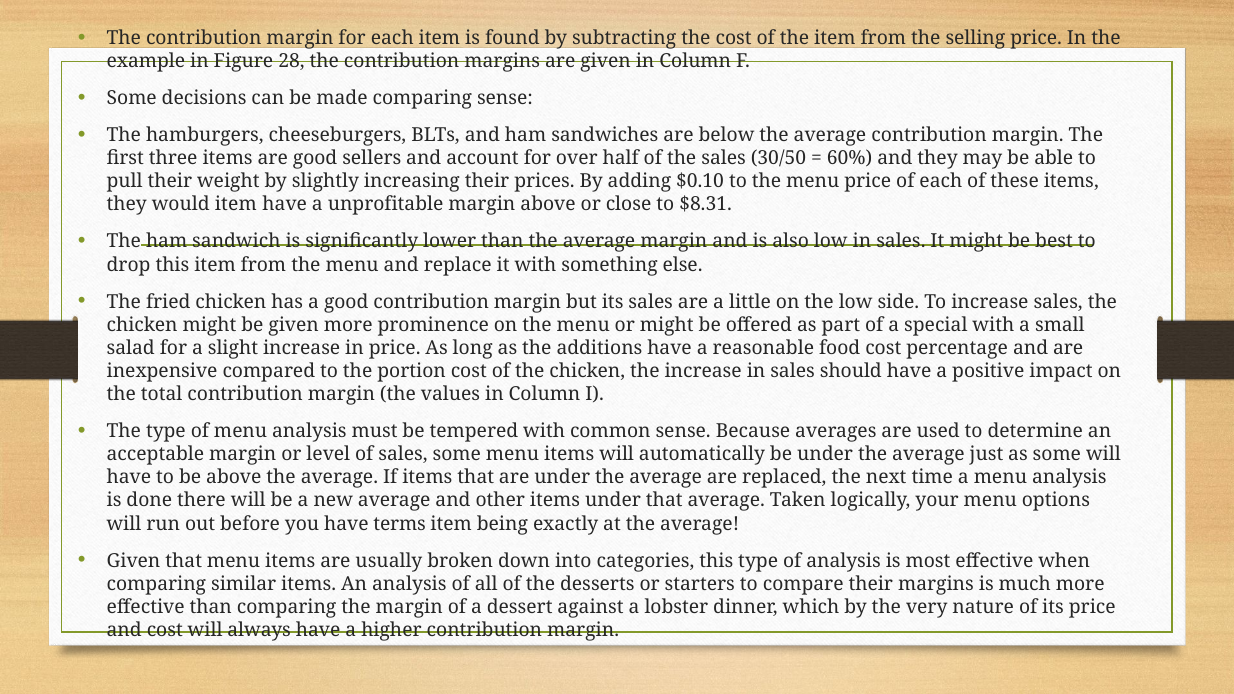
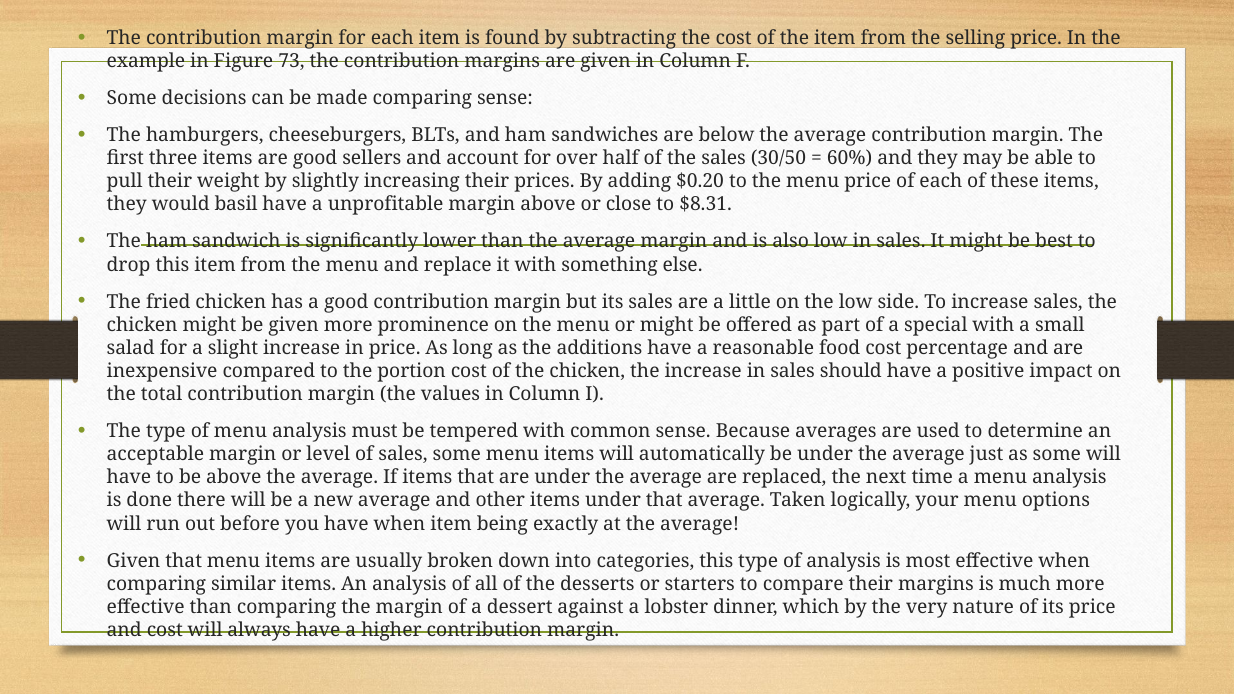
28: 28 -> 73
$0.10: $0.10 -> $0.20
would item: item -> basil
have terms: terms -> when
